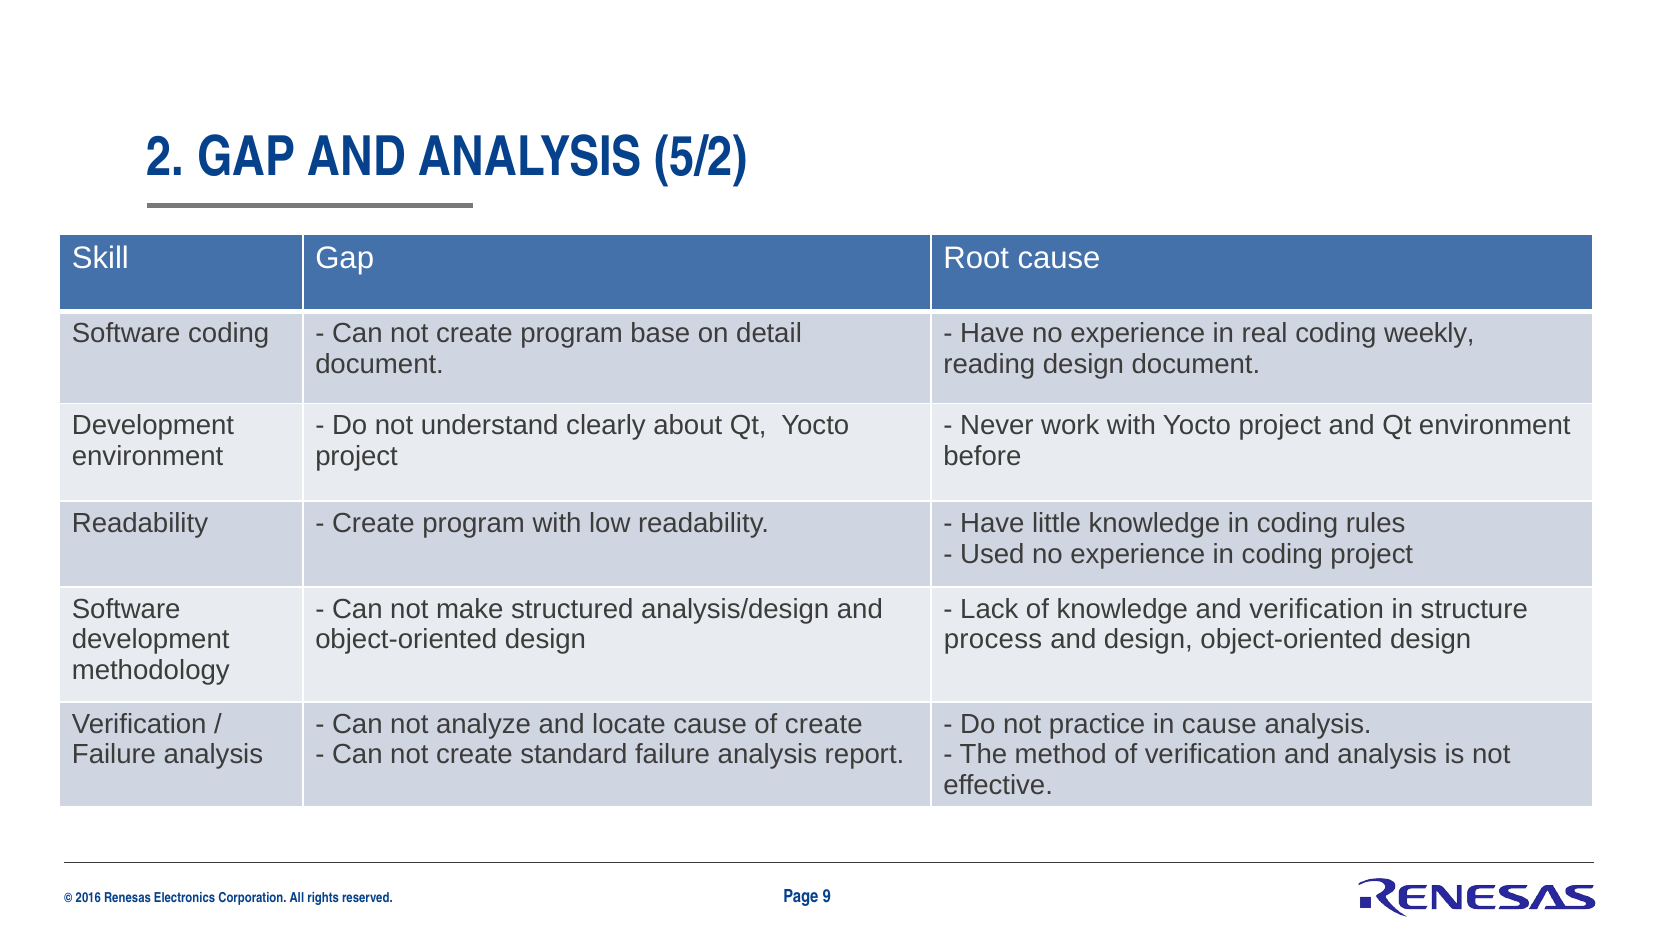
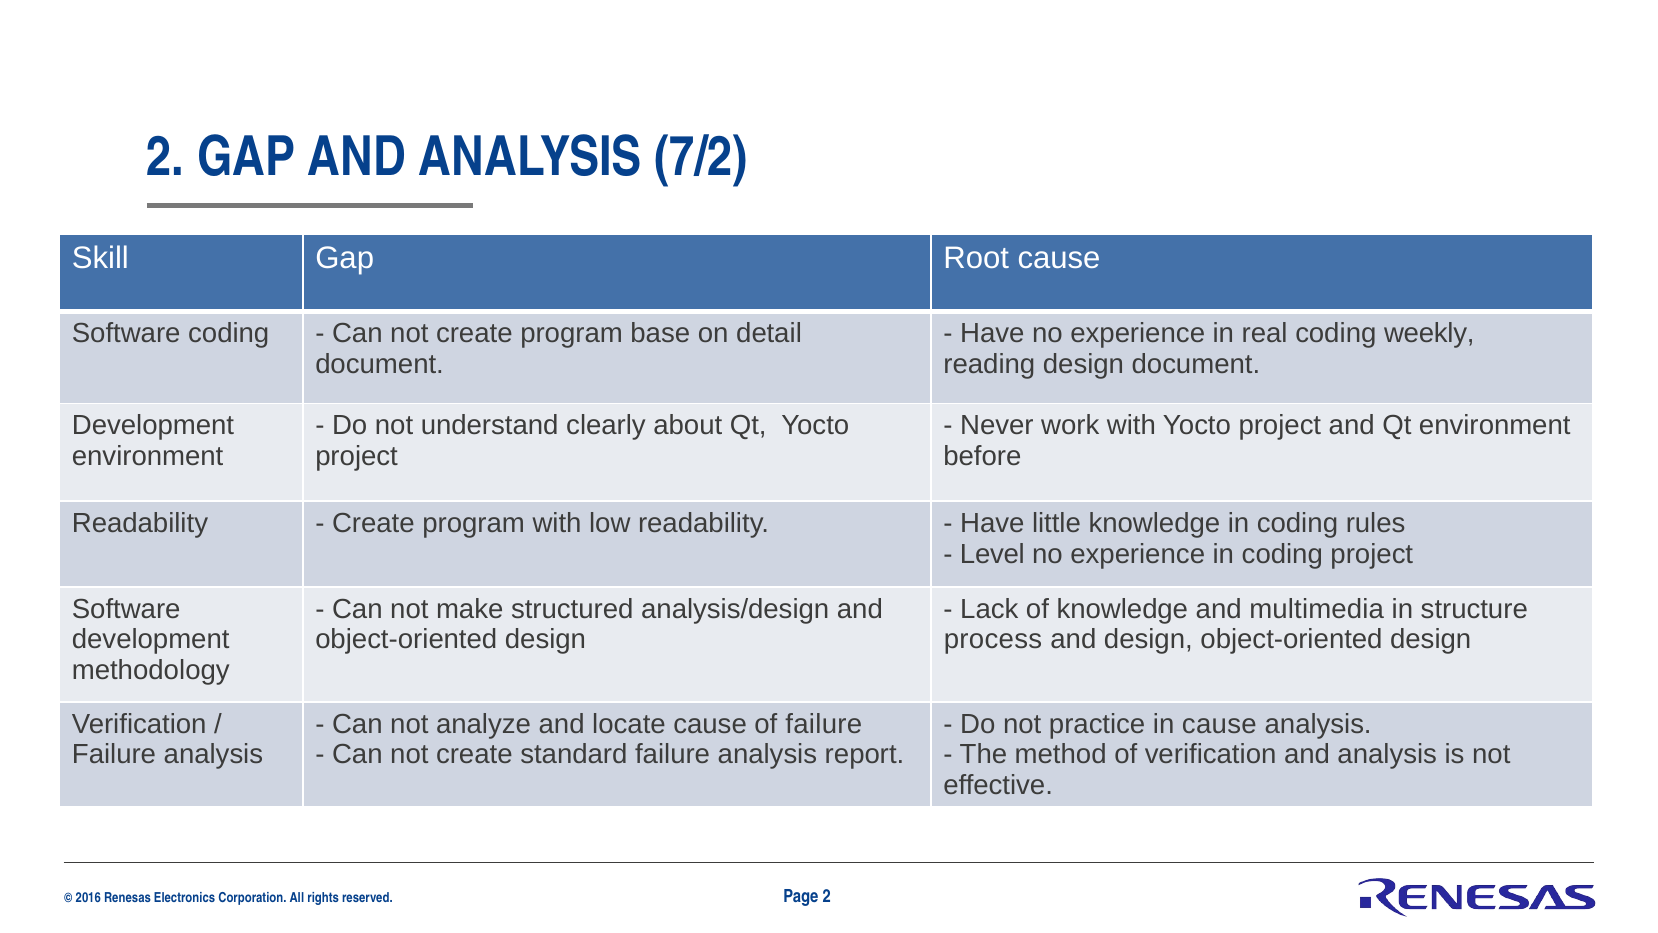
5/2: 5/2 -> 7/2
Used: Used -> Level
and verification: verification -> multimedia
of create: create -> failure
Page 9: 9 -> 2
